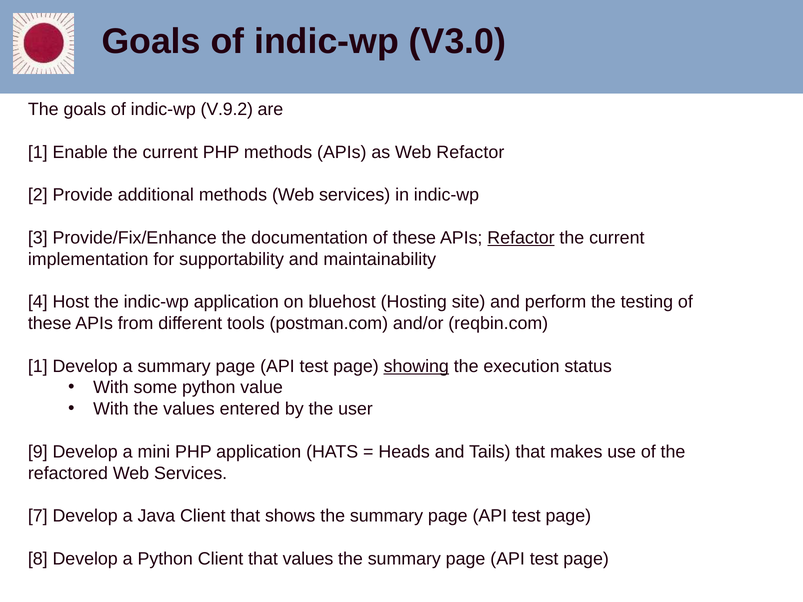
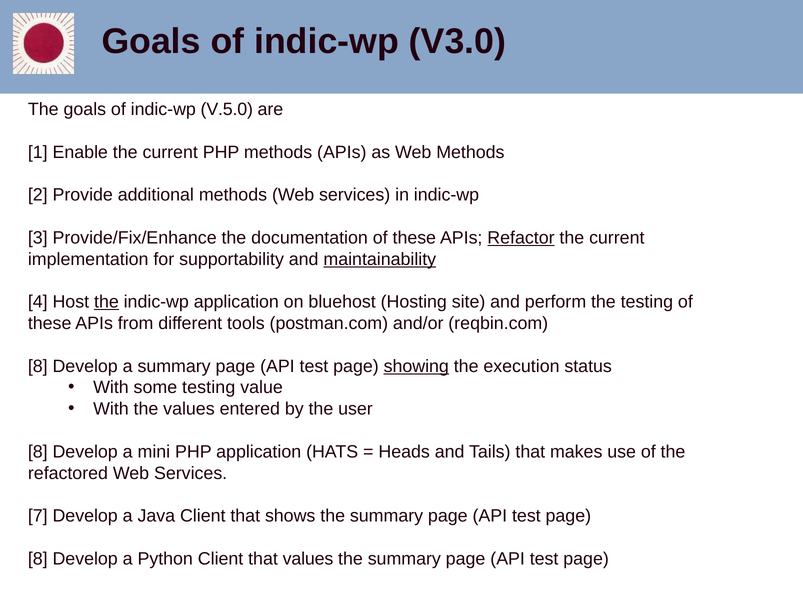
V.9.2: V.9.2 -> V.5.0
Web Refactor: Refactor -> Methods
maintainability underline: none -> present
the at (106, 302) underline: none -> present
1 at (38, 366): 1 -> 8
some python: python -> testing
9 at (38, 452): 9 -> 8
